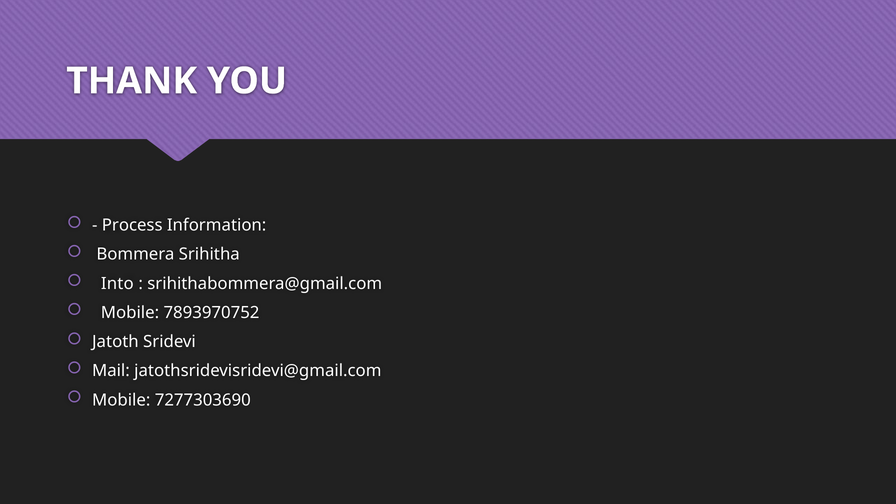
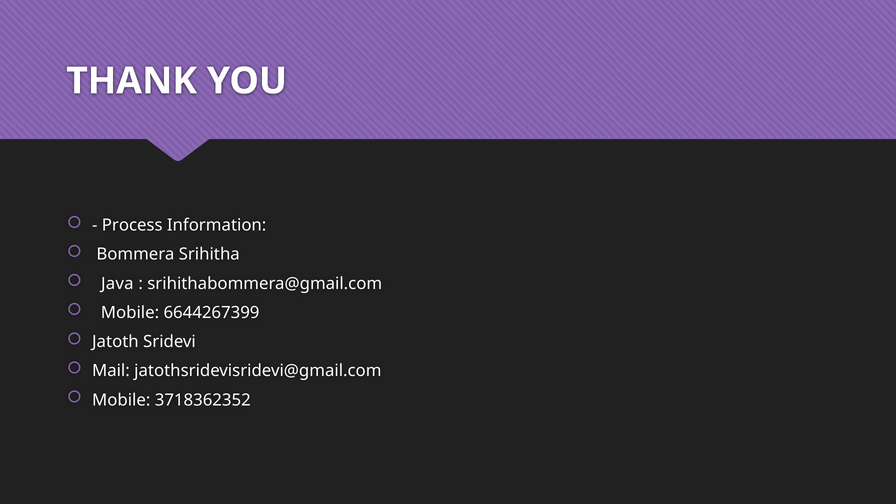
Into: Into -> Java
7893970752: 7893970752 -> 6644267399
7277303690: 7277303690 -> 3718362352
